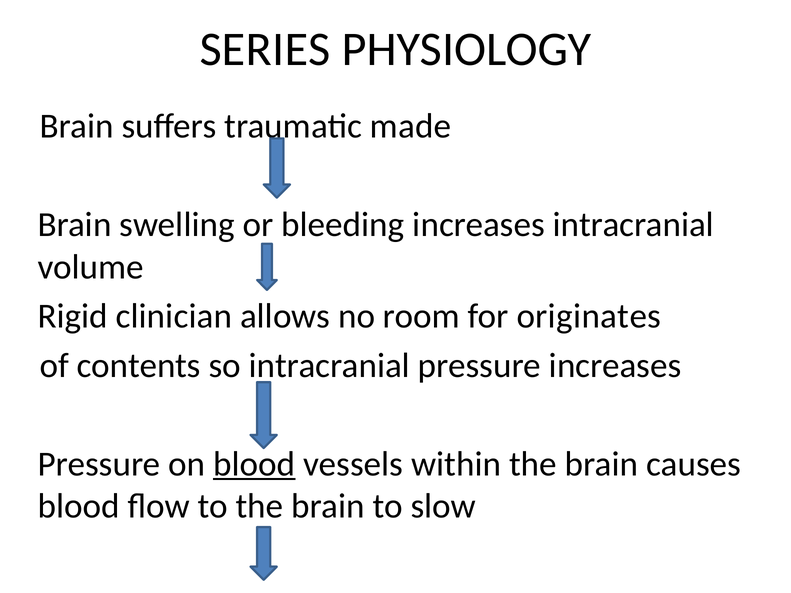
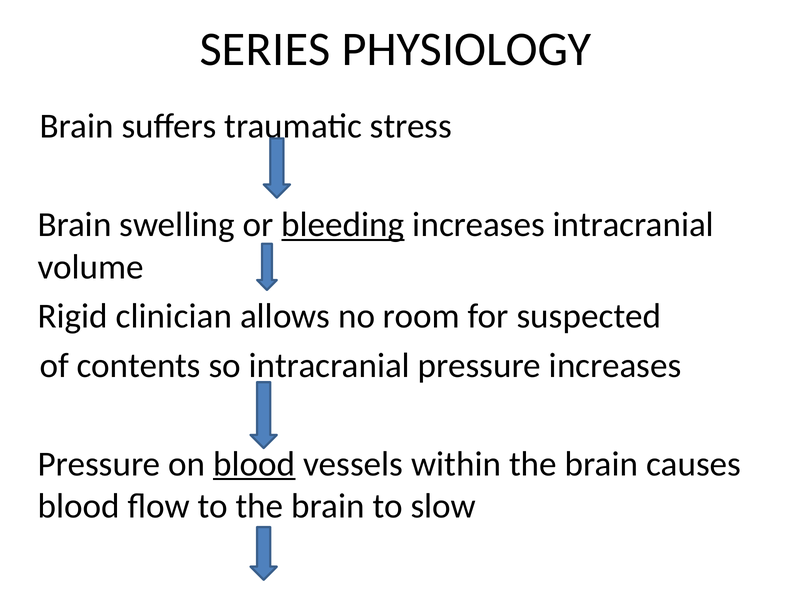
made: made -> stress
bleeding underline: none -> present
originates: originates -> suspected
